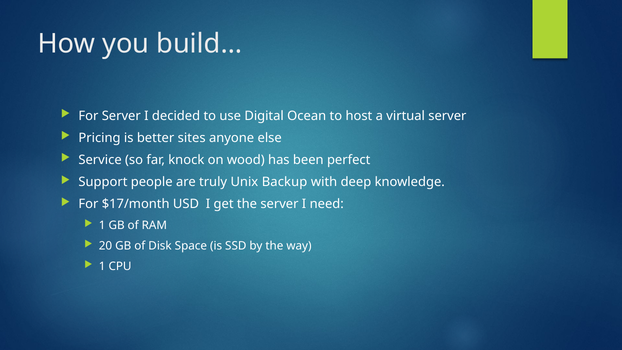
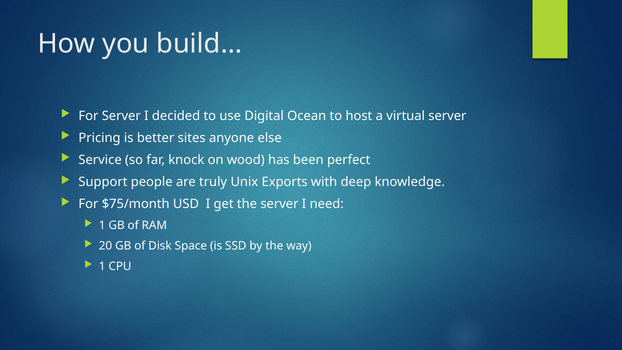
Backup: Backup -> Exports
$17/month: $17/month -> $75/month
